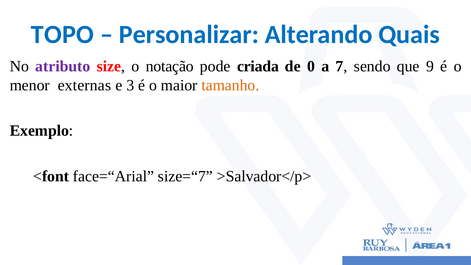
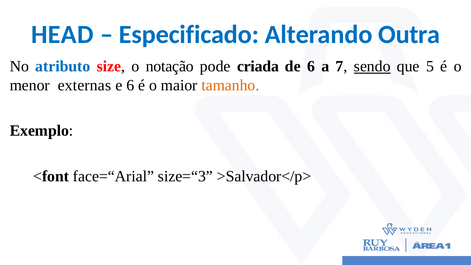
TOPO: TOPO -> HEAD
Personalizar: Personalizar -> Especificado
Quais: Quais -> Outra
atributo colour: purple -> blue
de 0: 0 -> 6
sendo underline: none -> present
9: 9 -> 5
e 3: 3 -> 6
size=“7: size=“7 -> size=“3
